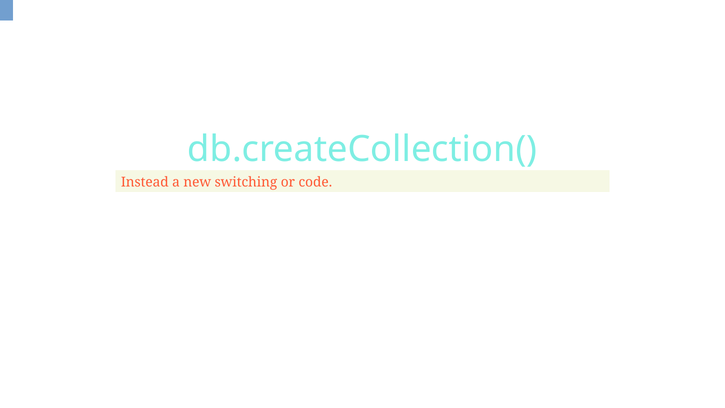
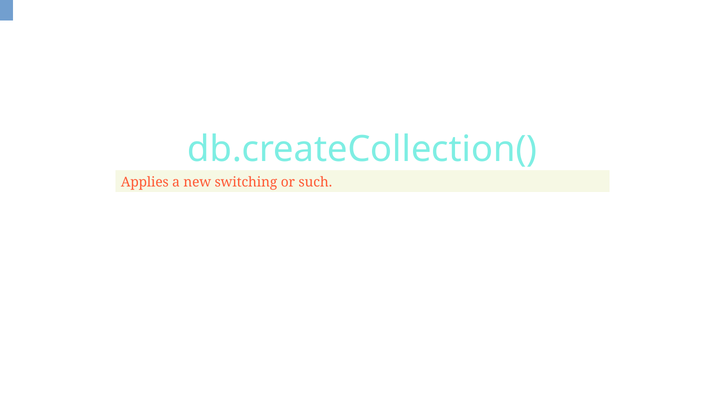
Instead: Instead -> Applies
code: code -> such
